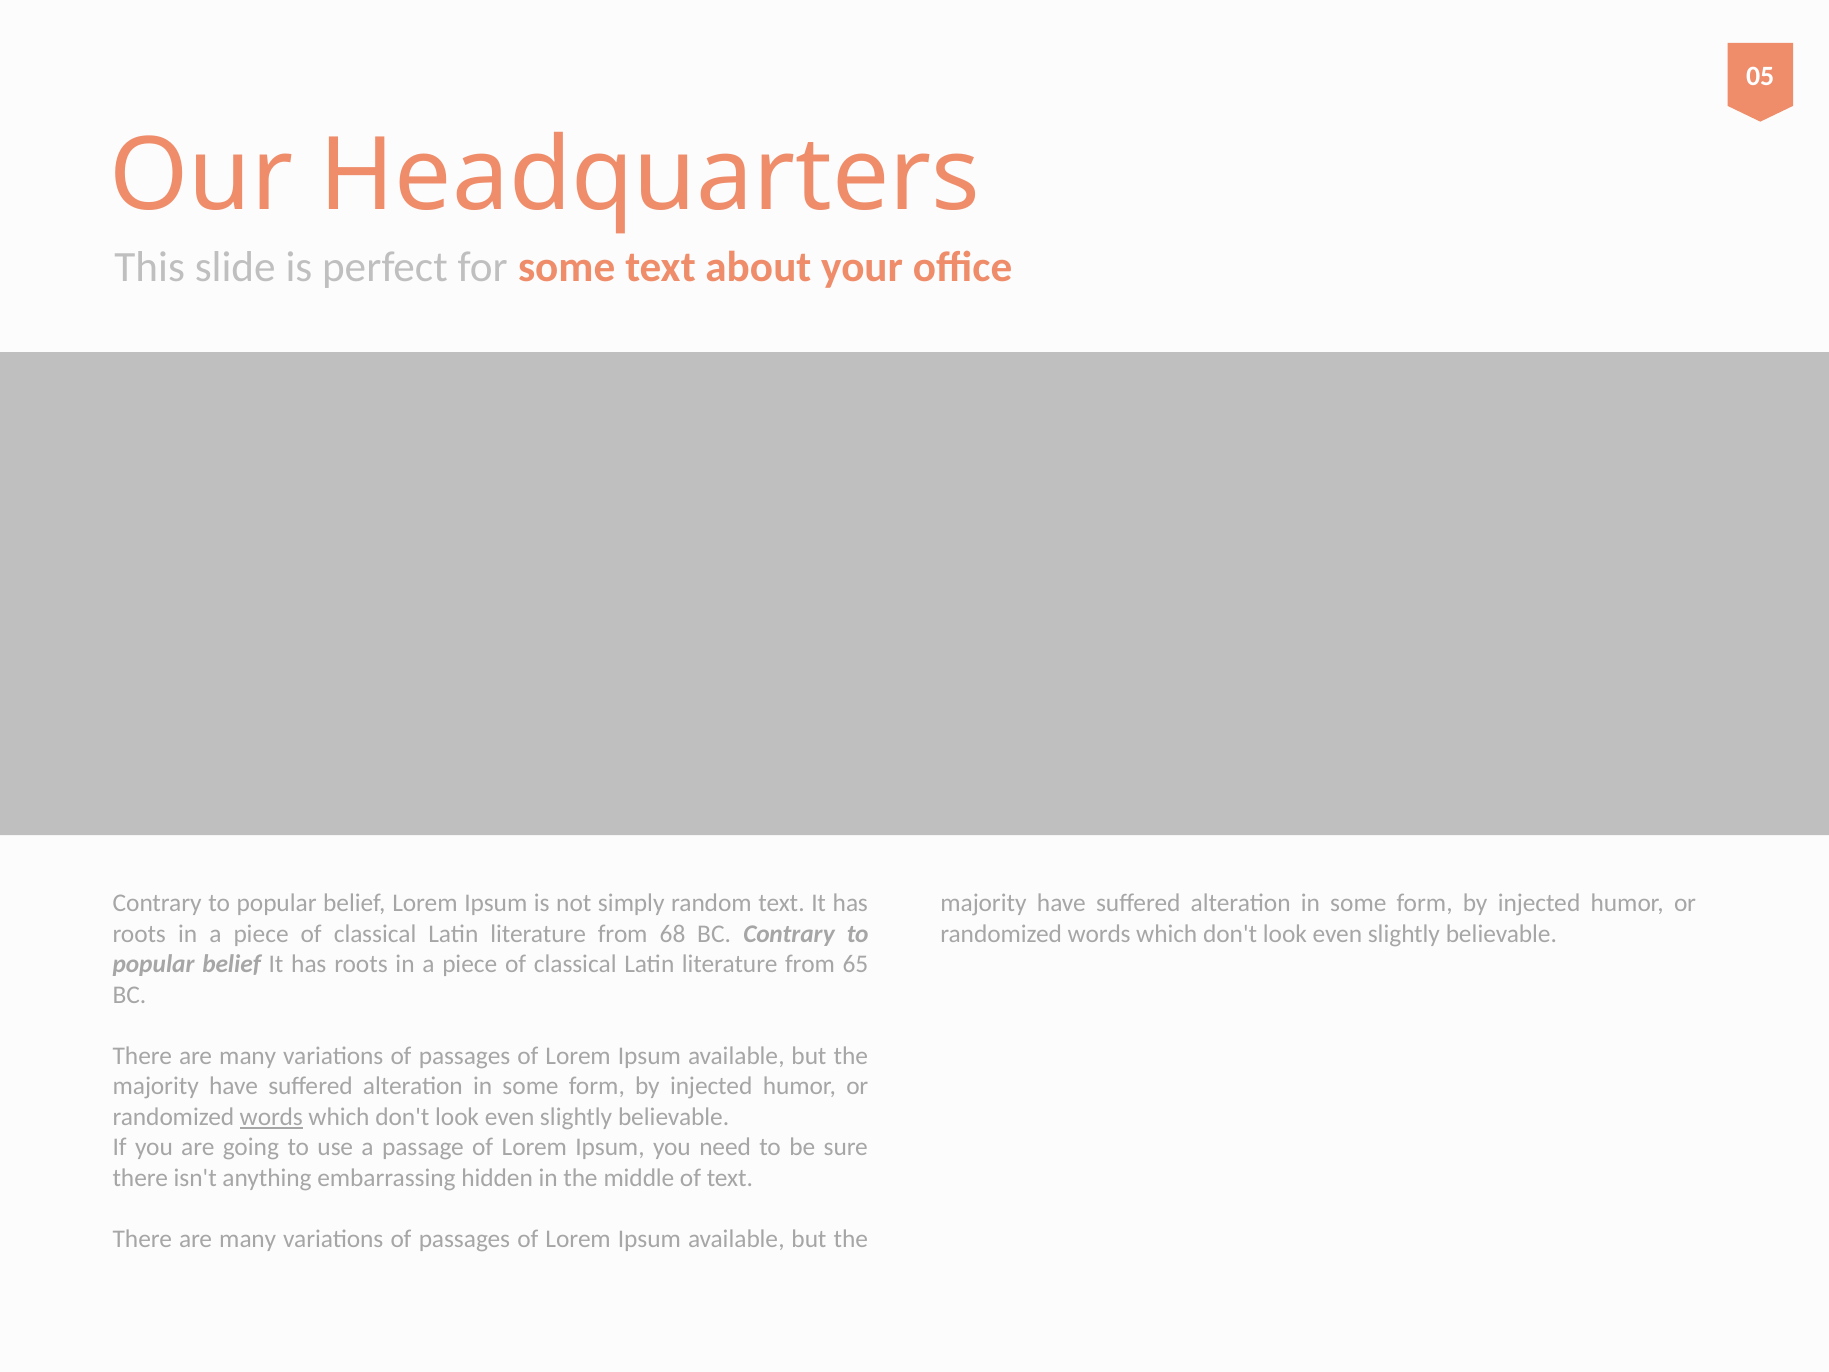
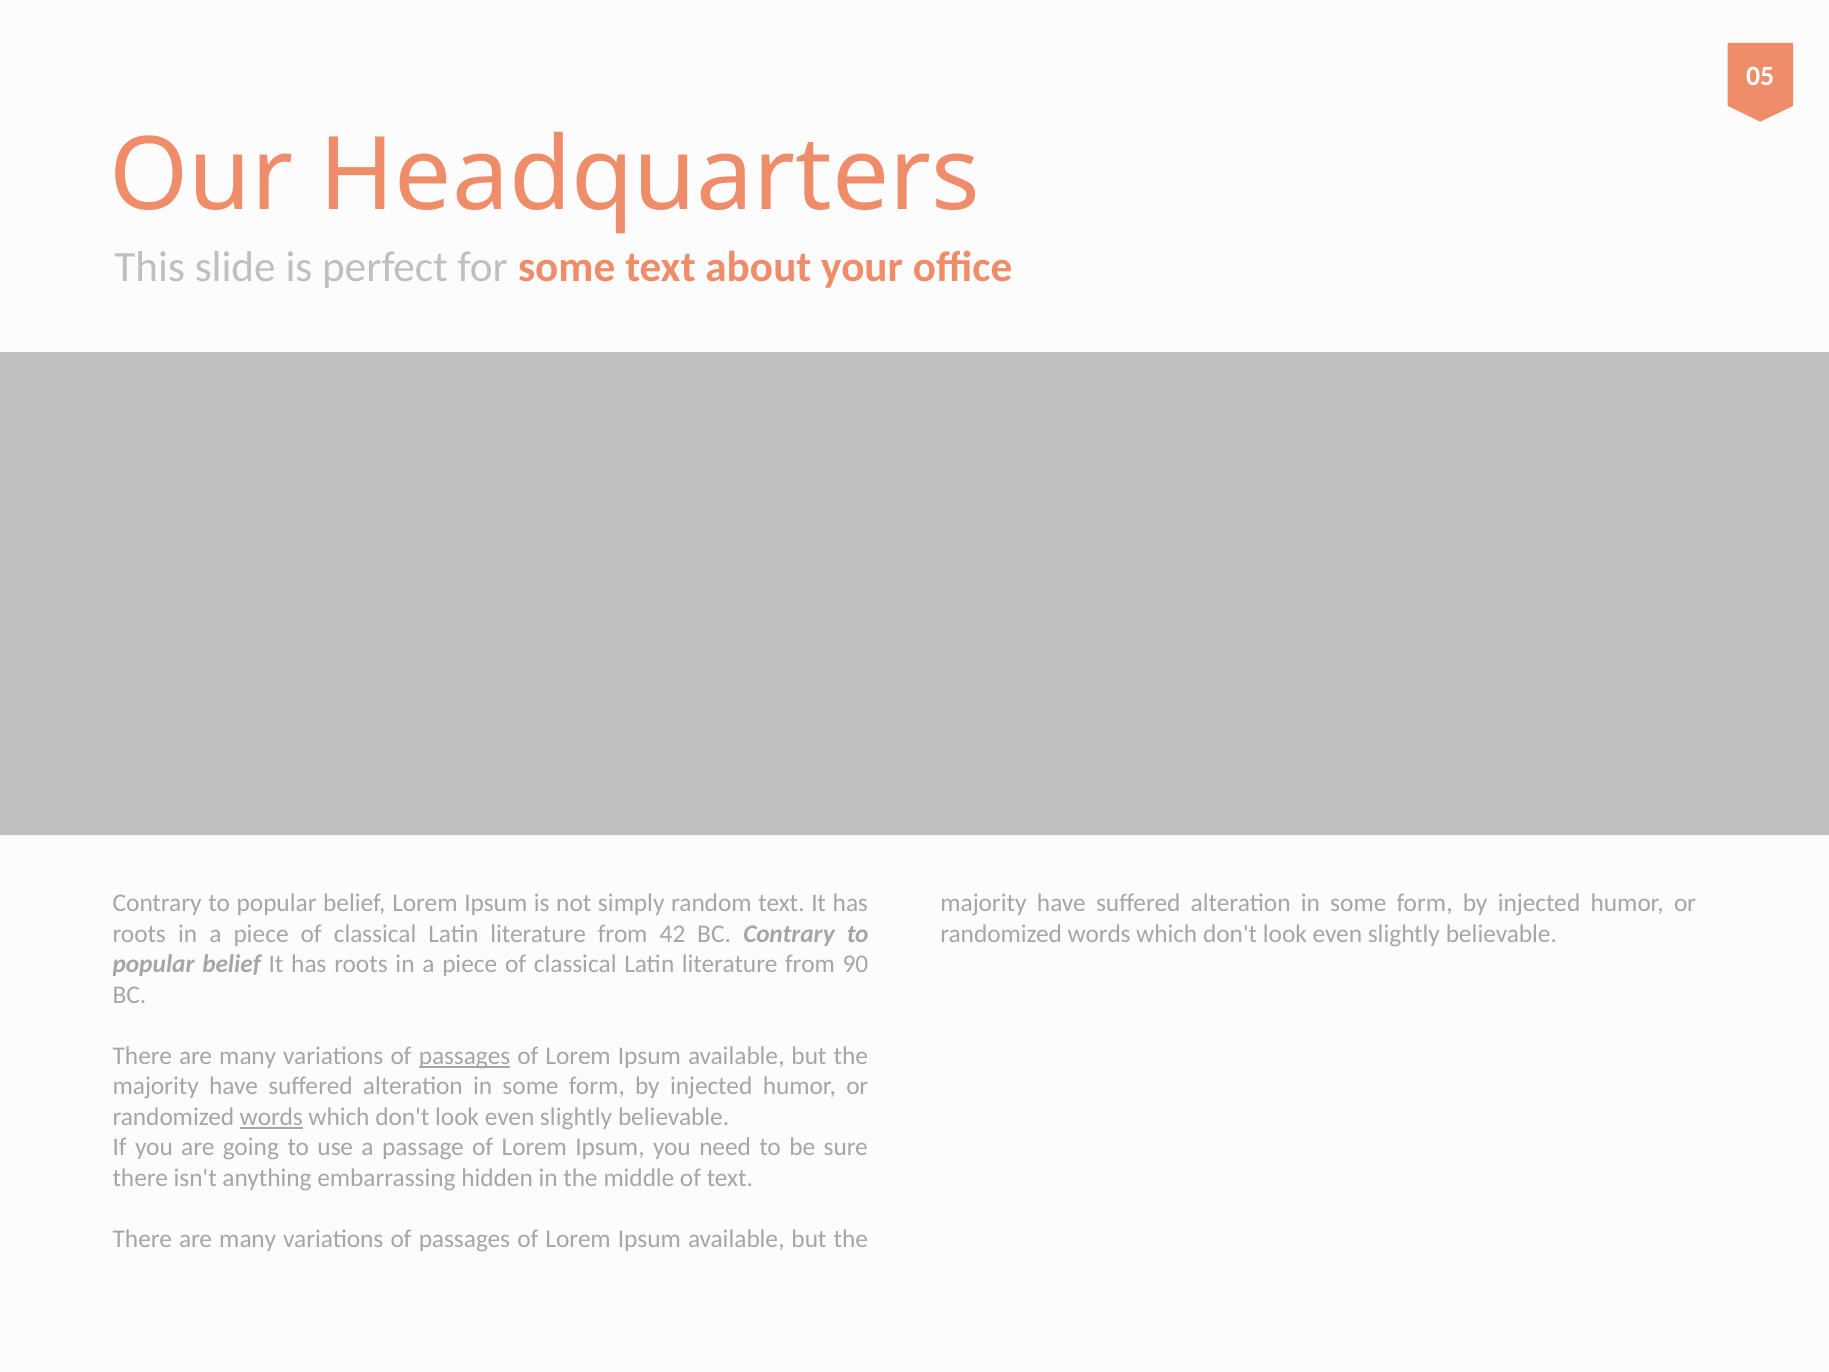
68: 68 -> 42
65: 65 -> 90
passages at (465, 1056) underline: none -> present
